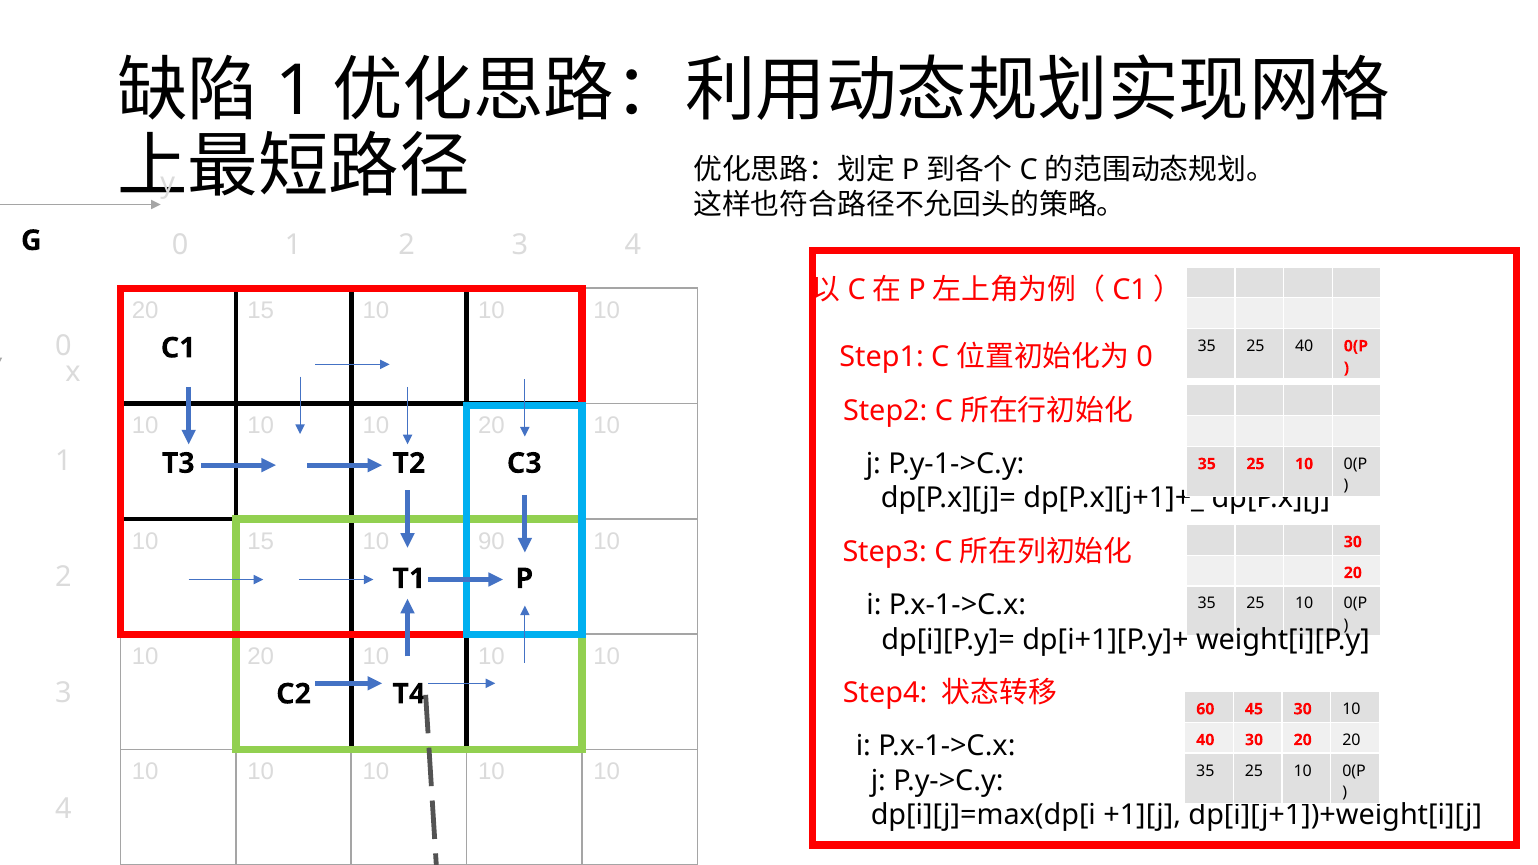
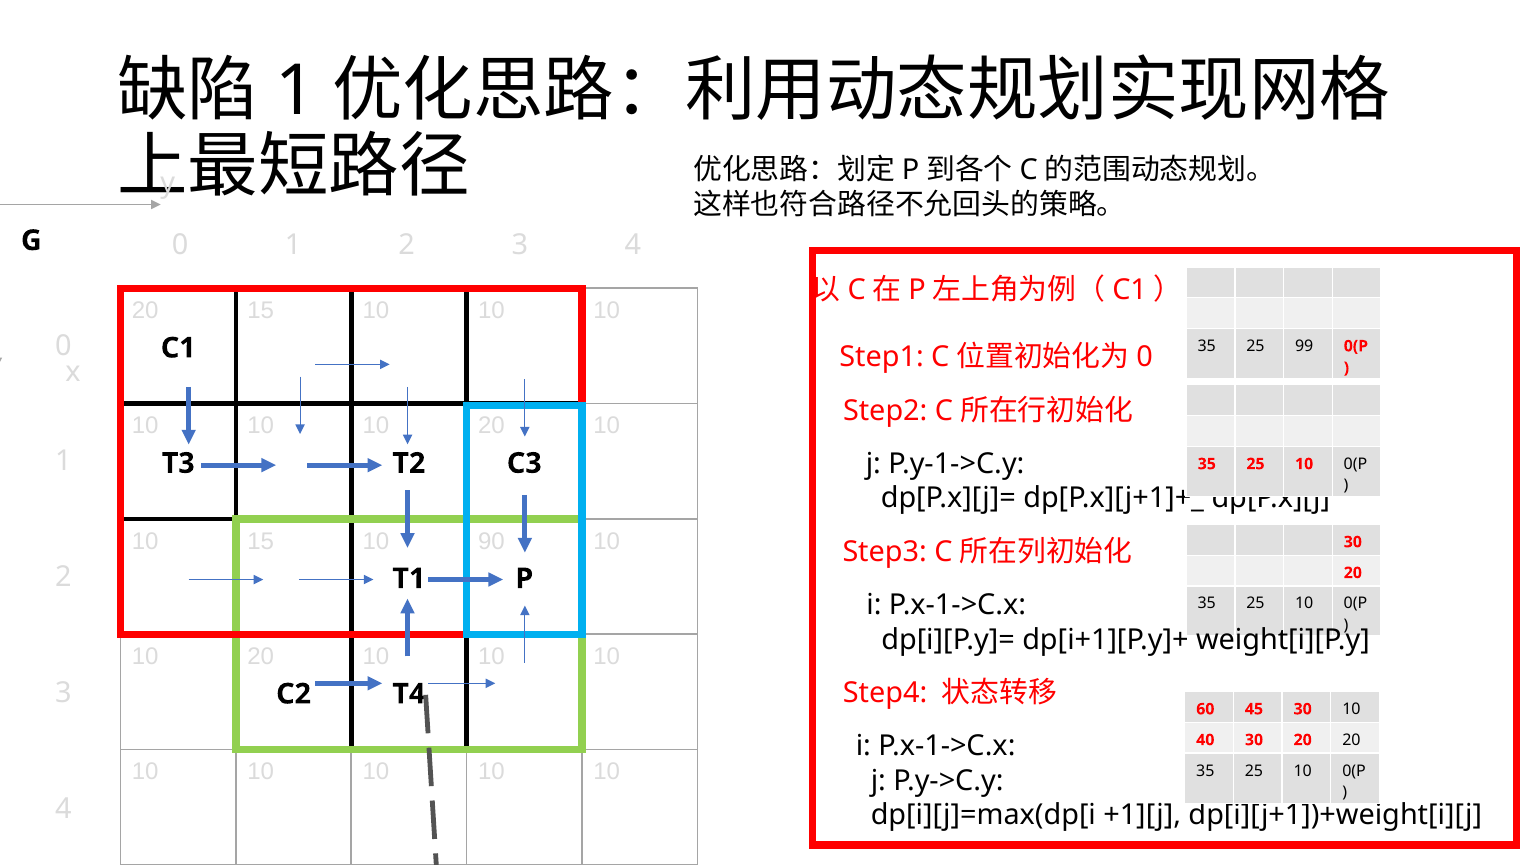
25 40: 40 -> 99
